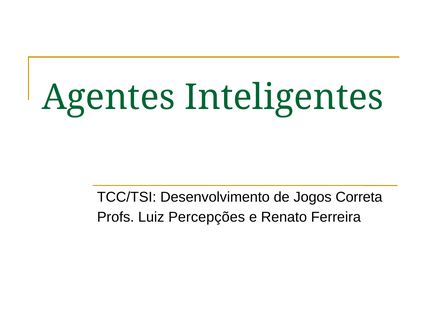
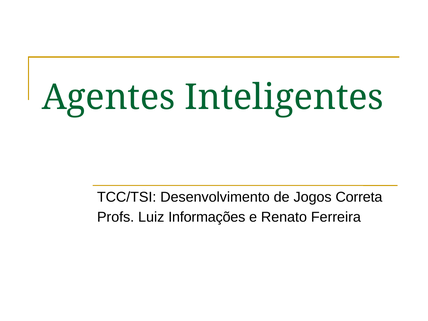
Percepções: Percepções -> Informações
